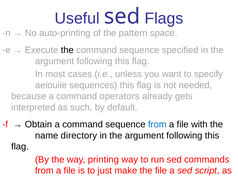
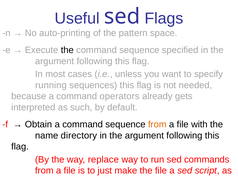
aeiouiie: aeiouiie -> running
from at (157, 125) colour: blue -> orange
printing: printing -> replace
